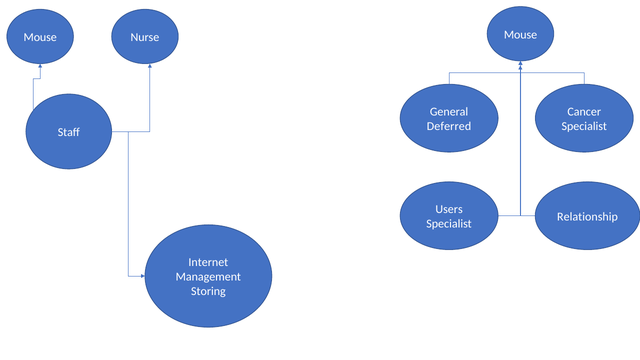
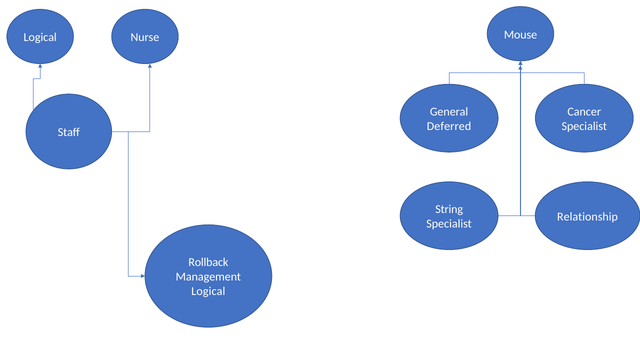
Mouse at (40, 37): Mouse -> Logical
Users: Users -> String
Internet: Internet -> Rollback
Storing at (208, 291): Storing -> Logical
